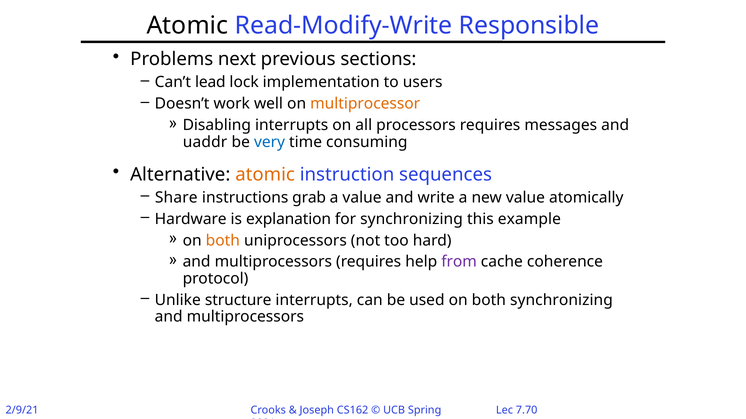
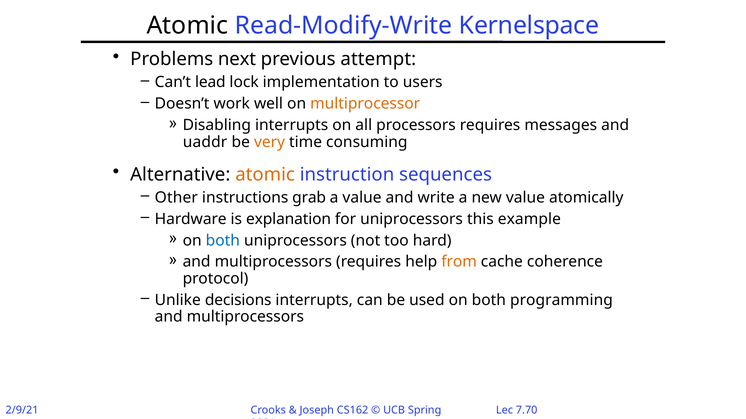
Responsible: Responsible -> Kernelspace
sections: sections -> attempt
very colour: blue -> orange
Share: Share -> Other
for synchronizing: synchronizing -> uniprocessors
both at (223, 241) colour: orange -> blue
from colour: purple -> orange
structure: structure -> decisions
both synchronizing: synchronizing -> programming
